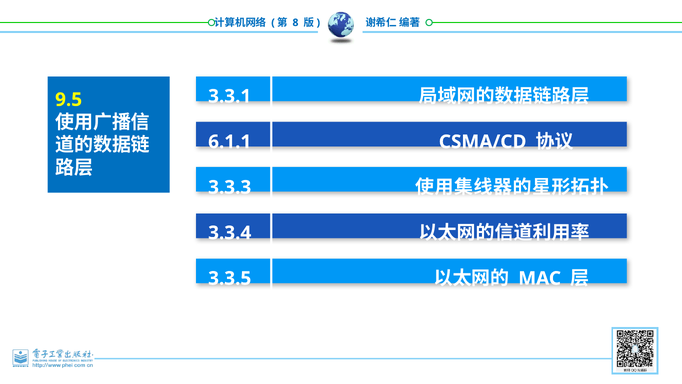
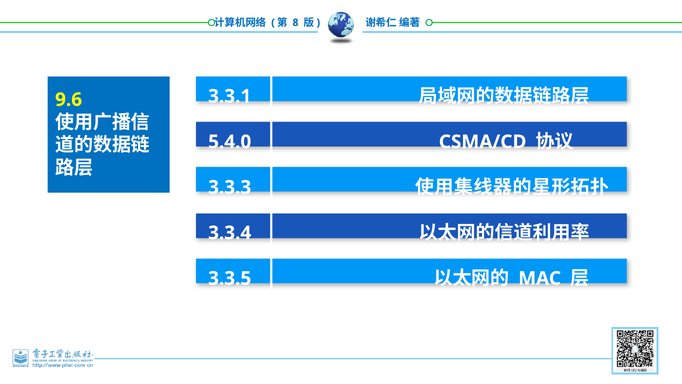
9.5: 9.5 -> 9.6
6.1.1: 6.1.1 -> 5.4.0
